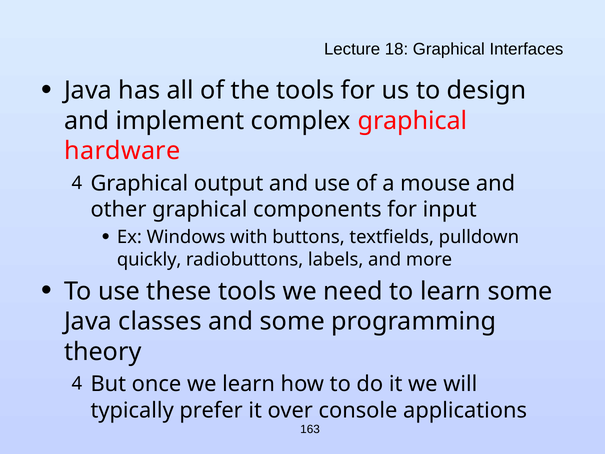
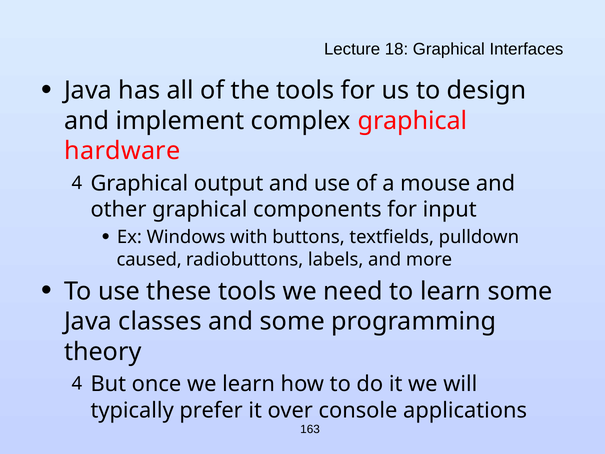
quickly: quickly -> caused
